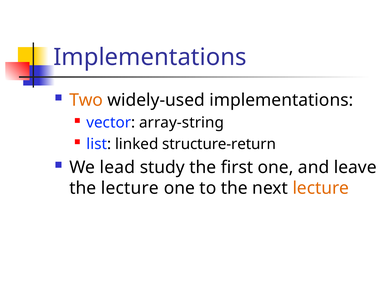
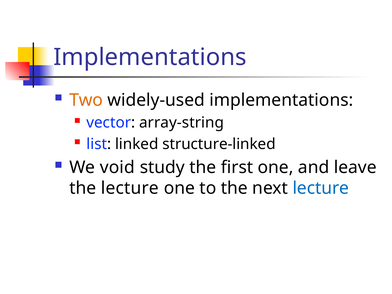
structure-return: structure-return -> structure-linked
lead: lead -> void
lecture at (321, 188) colour: orange -> blue
